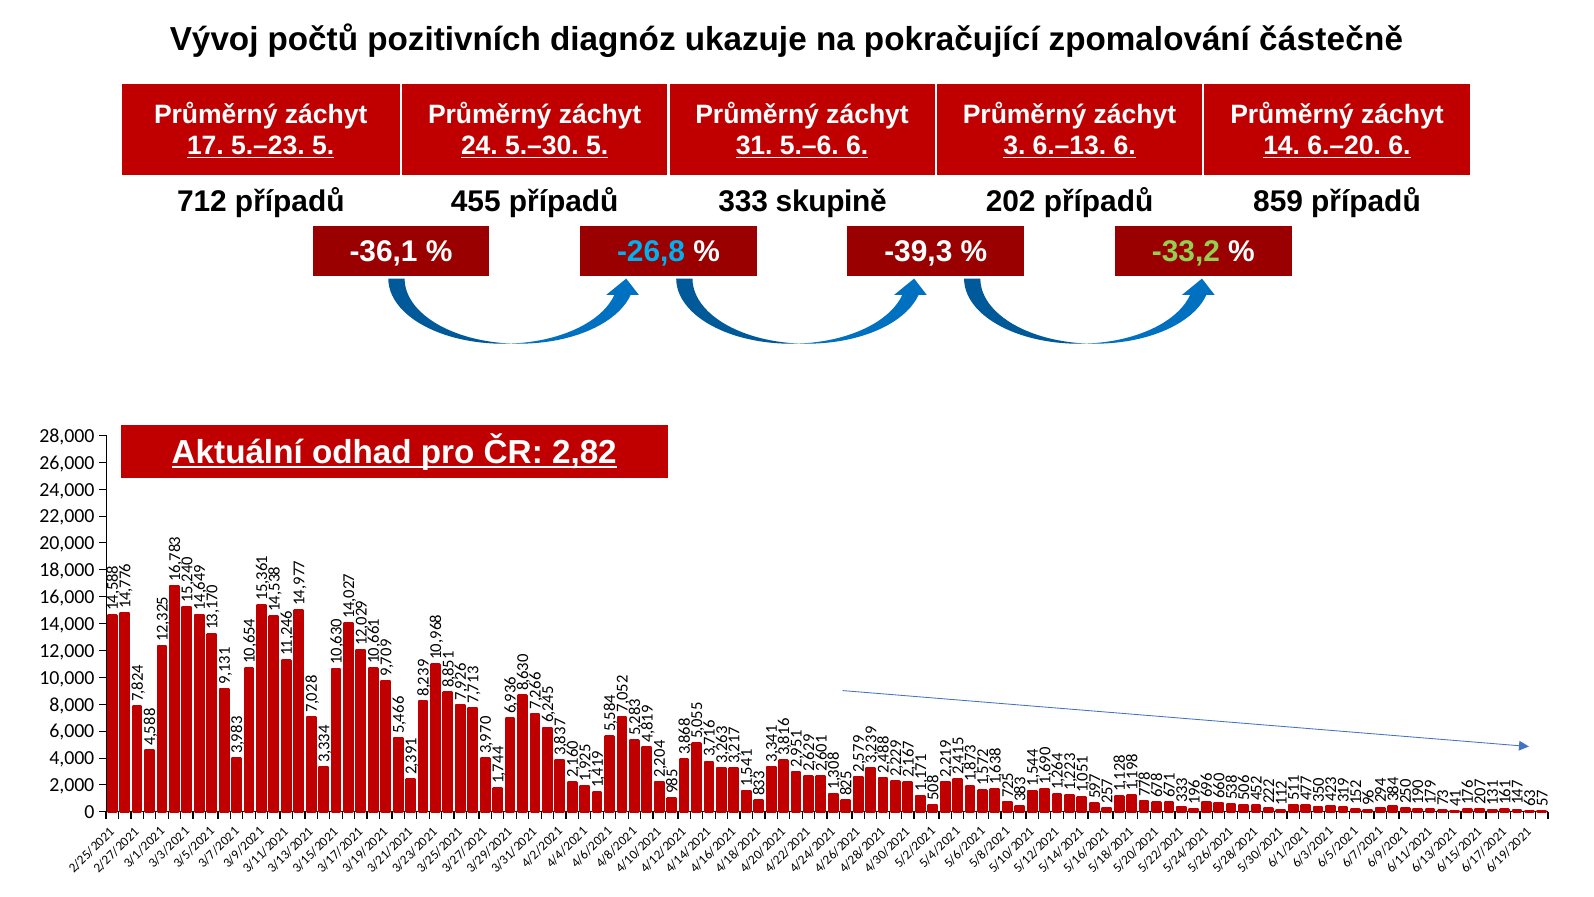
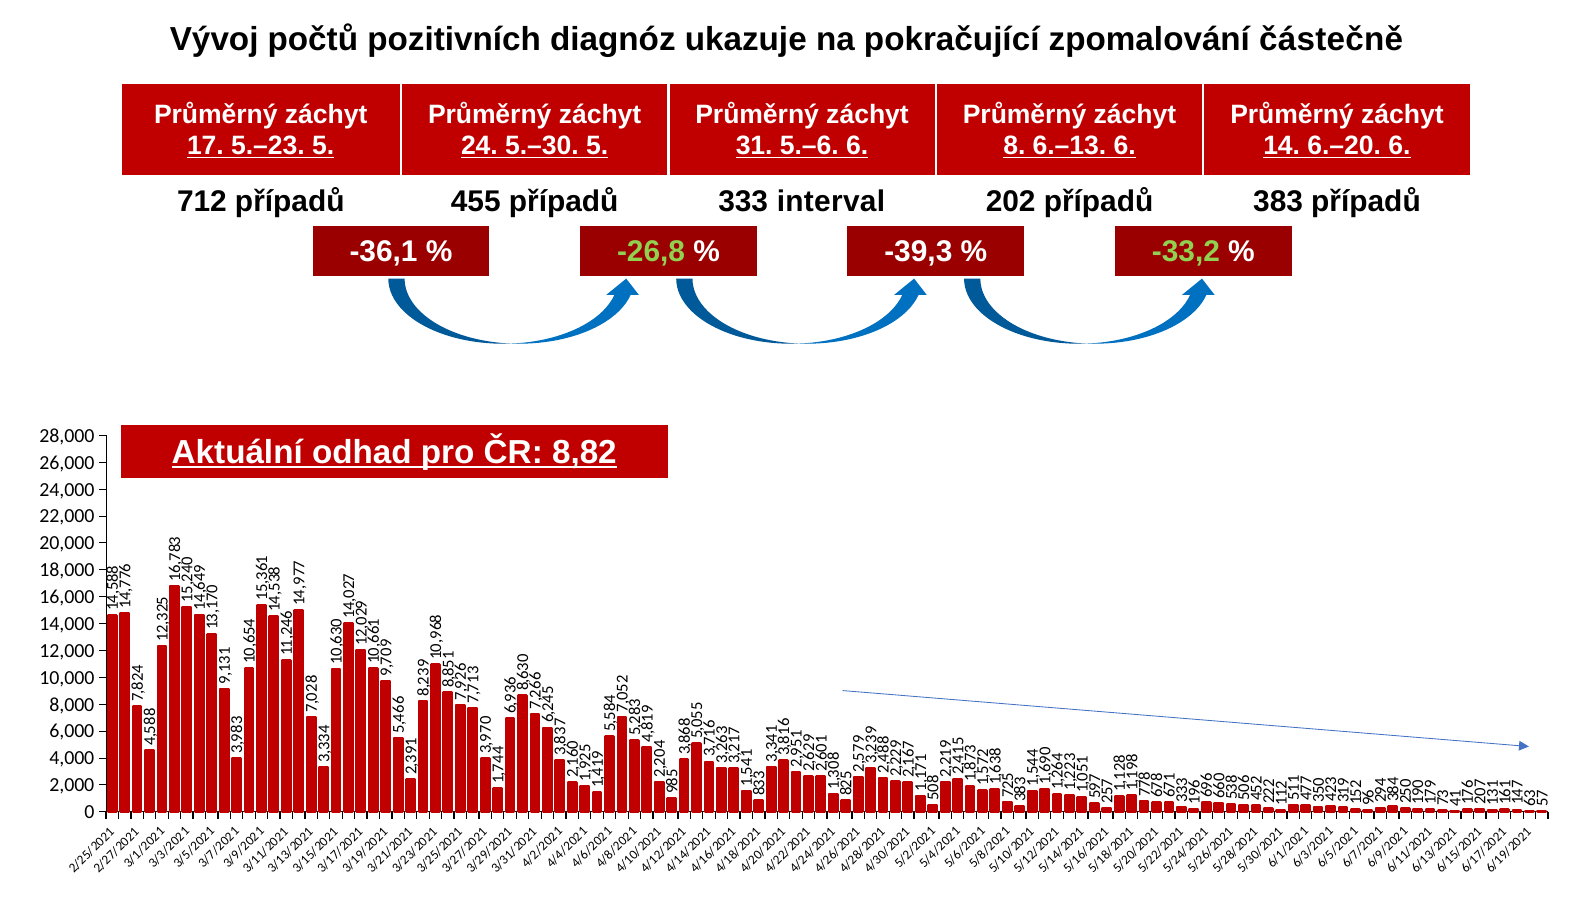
5.–6 6 3: 3 -> 8
skupině: skupině -> interval
859: 859 -> 383
-26,8 colour: light blue -> light green
2,82: 2,82 -> 8,82
